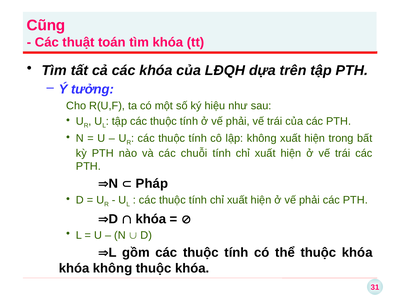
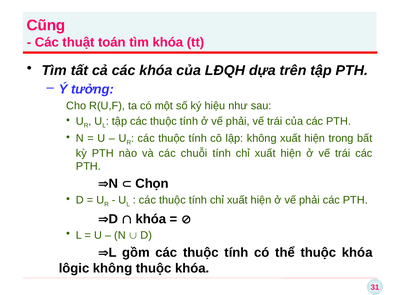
Pháp: Pháp -> Chọn
khóa at (74, 268): khóa -> lôgic
